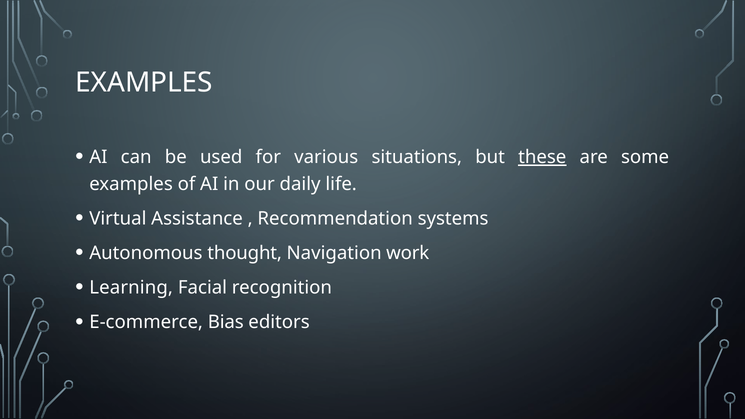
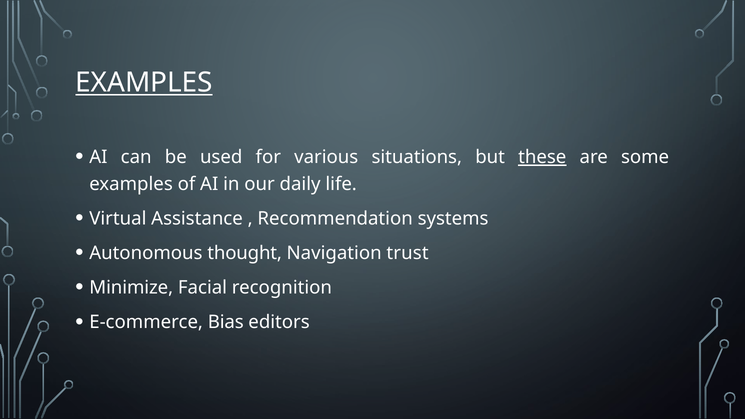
EXAMPLES at (144, 83) underline: none -> present
work: work -> trust
Learning: Learning -> Minimize
